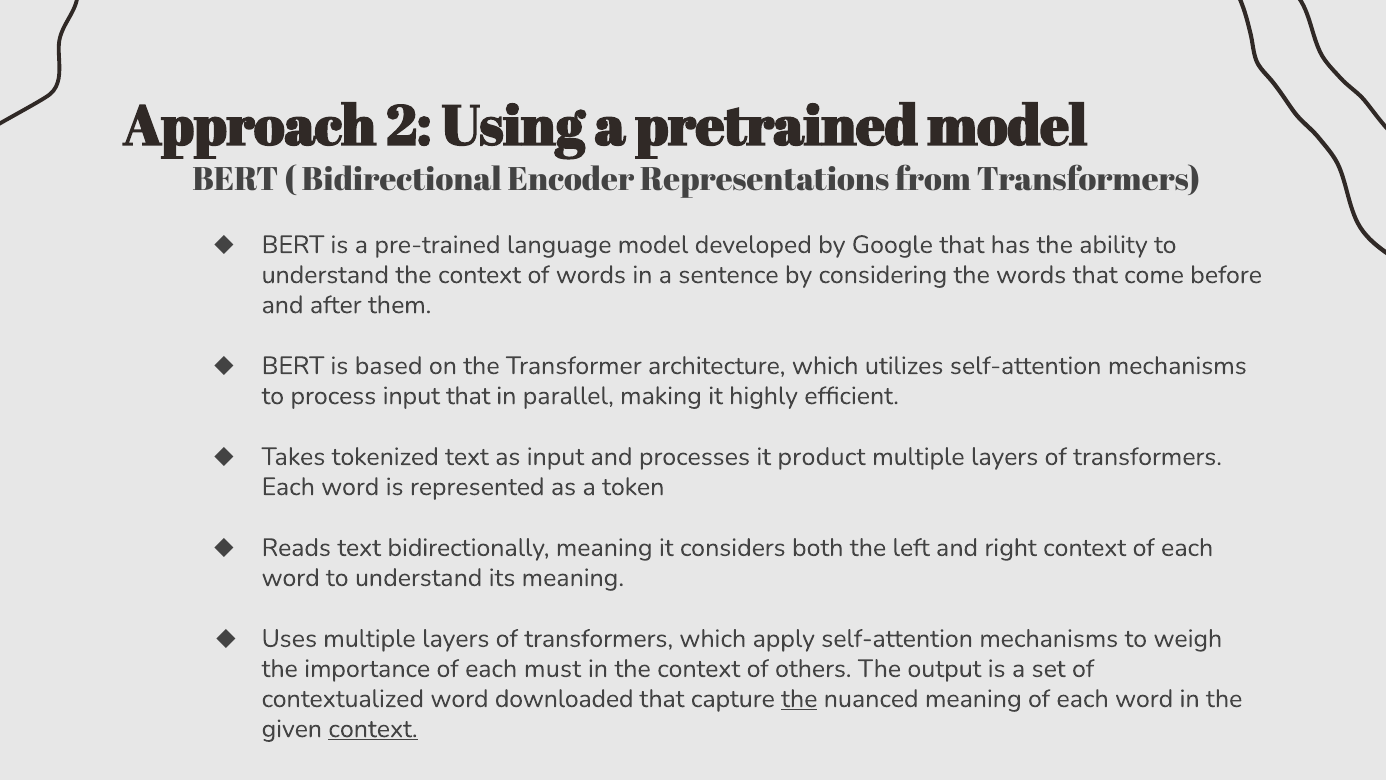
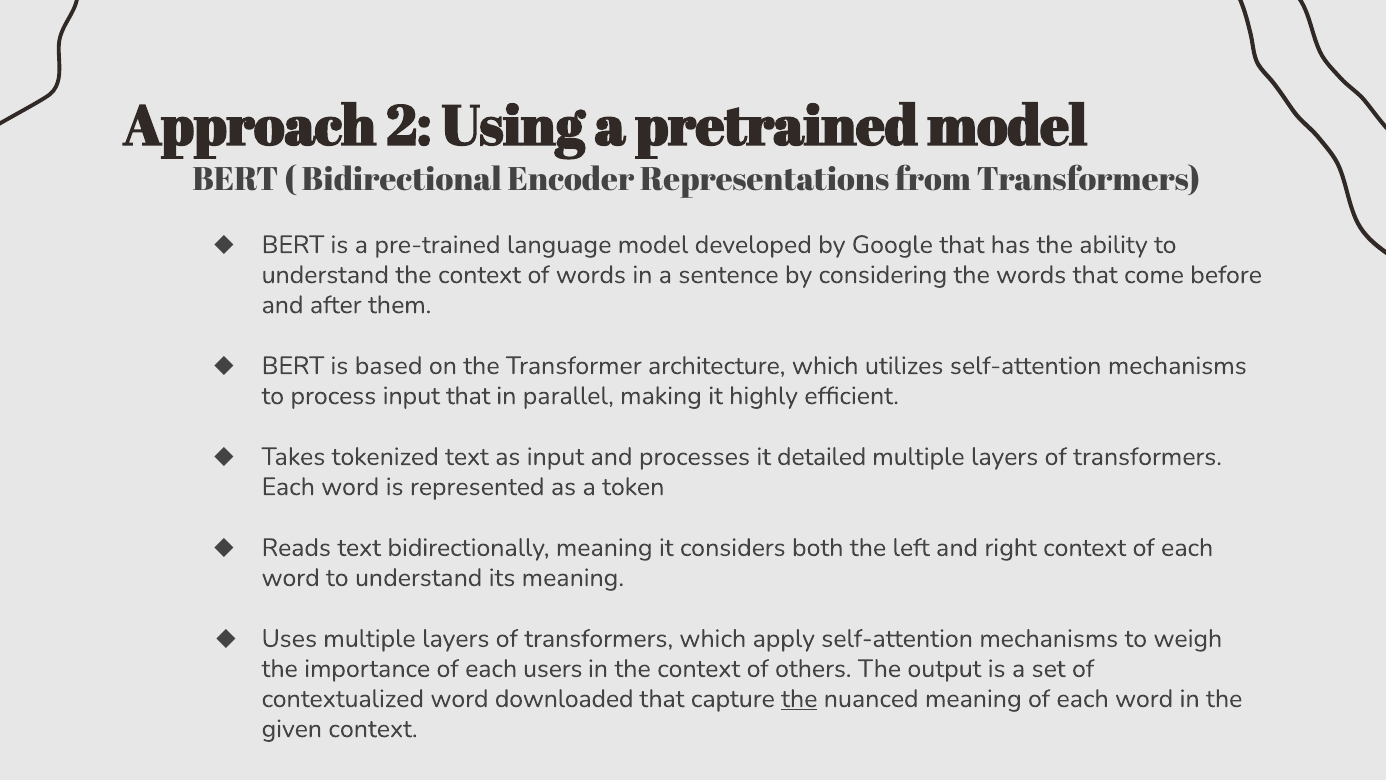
product: product -> detailed
must: must -> users
context at (373, 729) underline: present -> none
